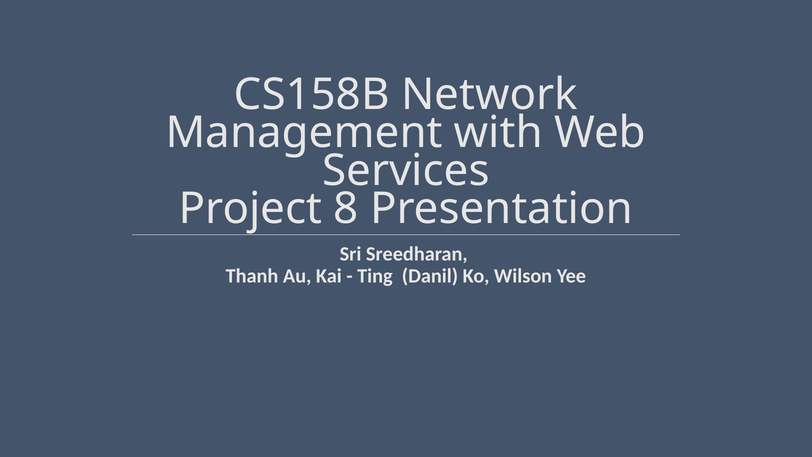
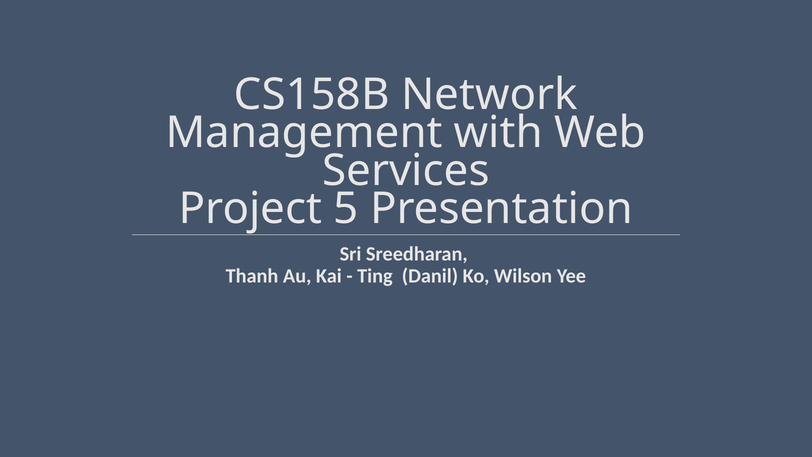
8: 8 -> 5
